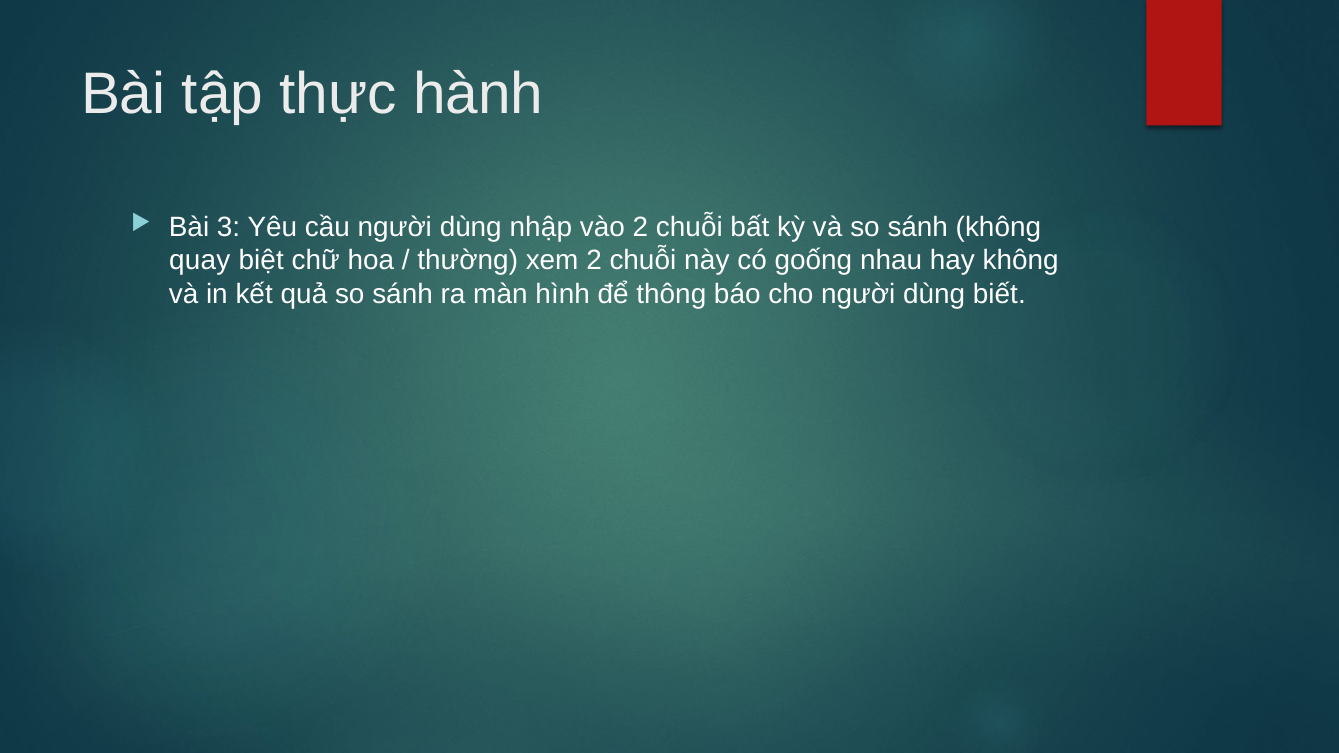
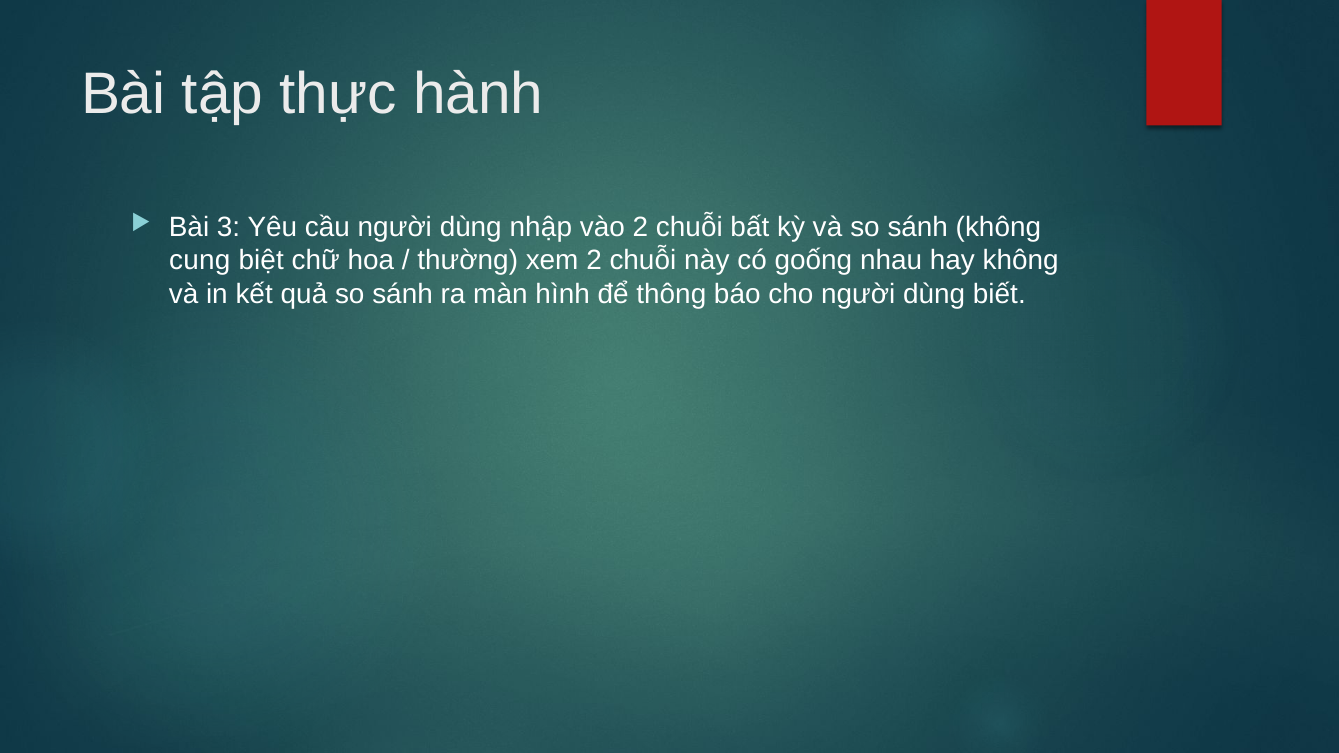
quay: quay -> cung
